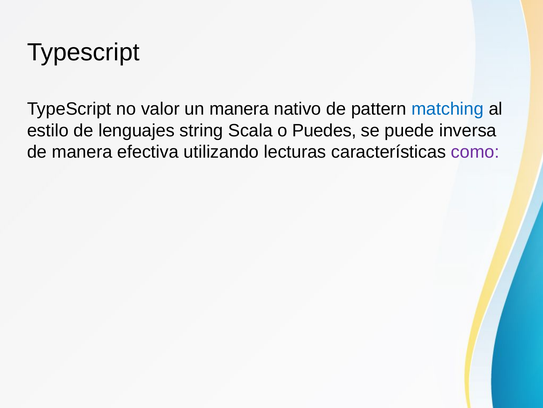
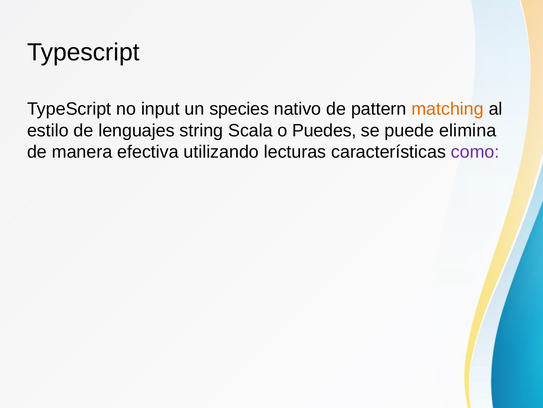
valor: valor -> input
un manera: manera -> species
matching colour: blue -> orange
inversa: inversa -> elimina
